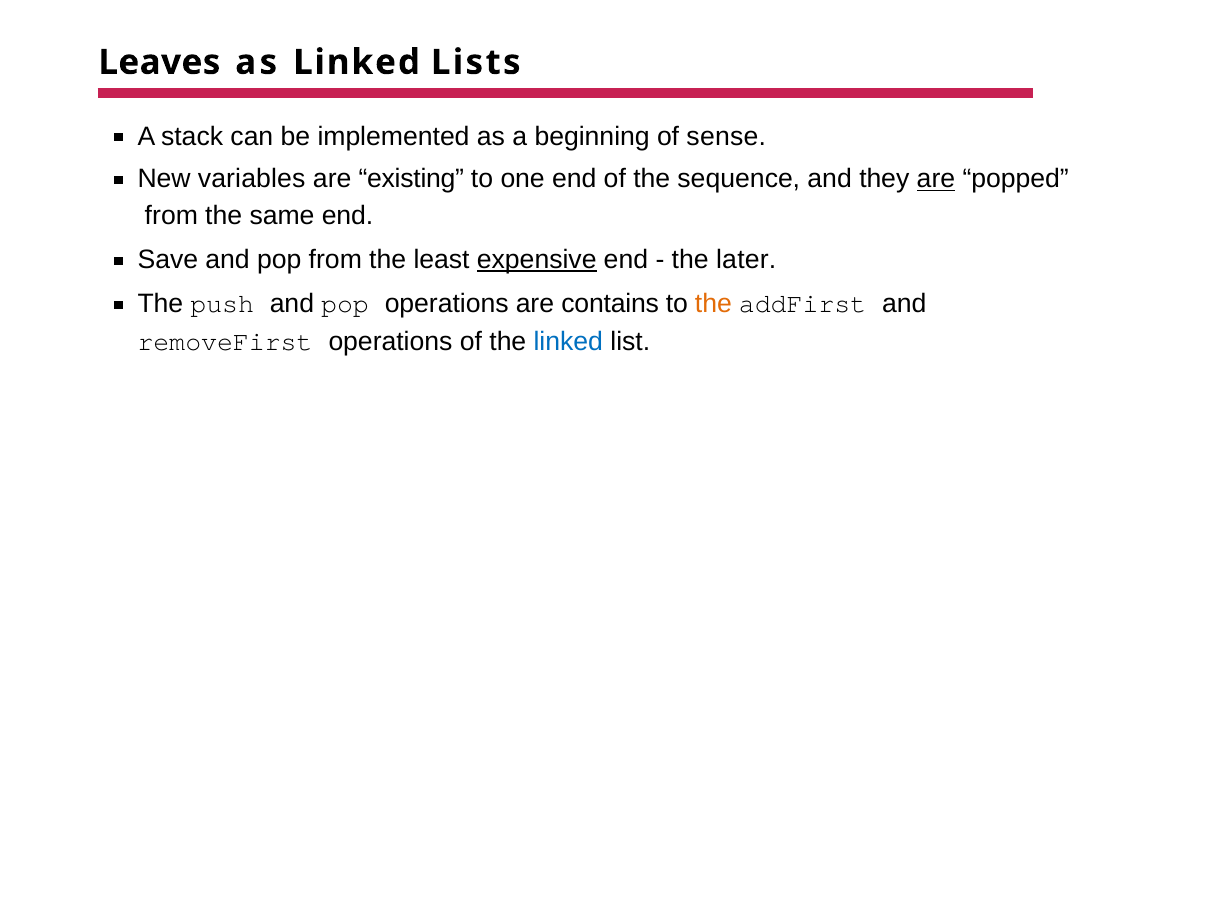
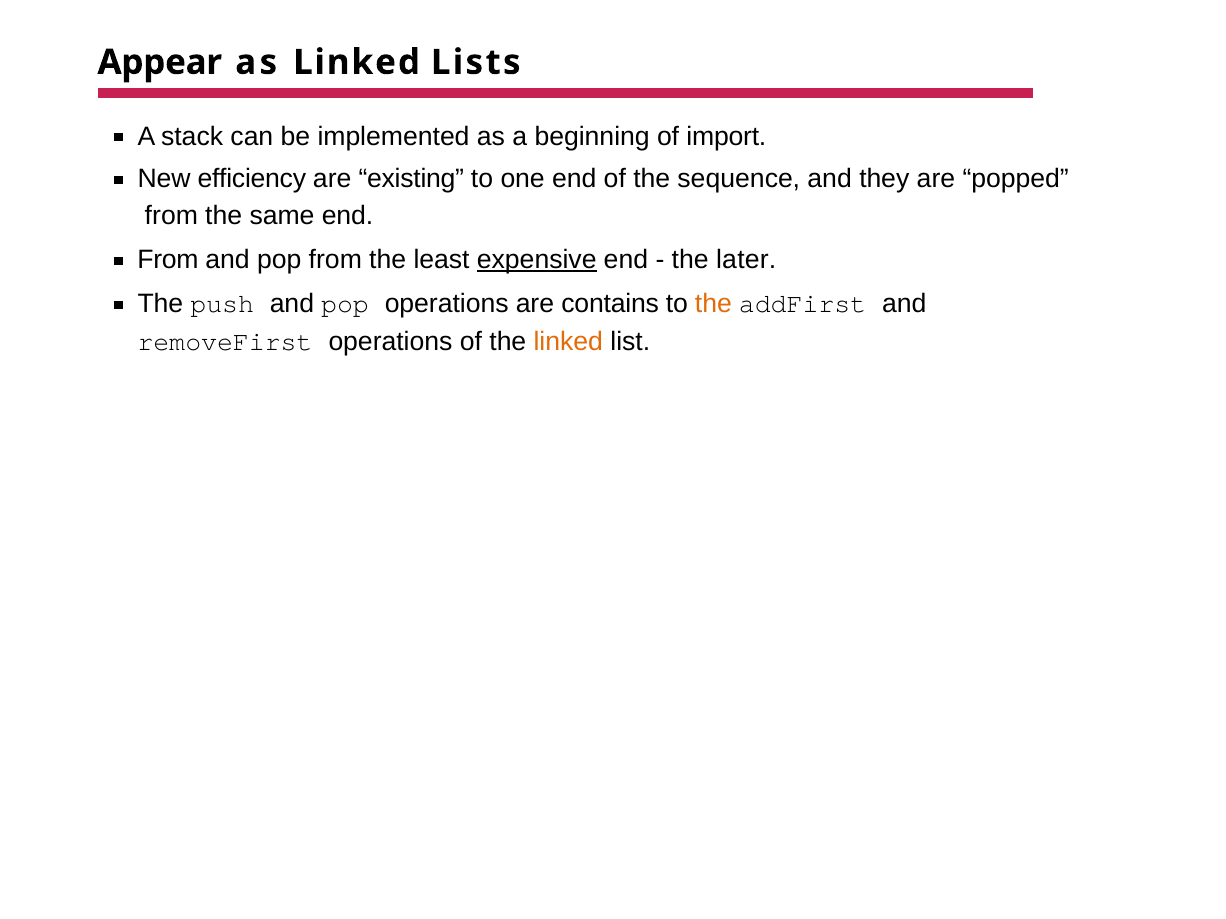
Leaves: Leaves -> Appear
sense: sense -> import
variables: variables -> efficiency
are at (936, 179) underline: present -> none
Save at (168, 260): Save -> From
linked at (568, 342) colour: blue -> orange
